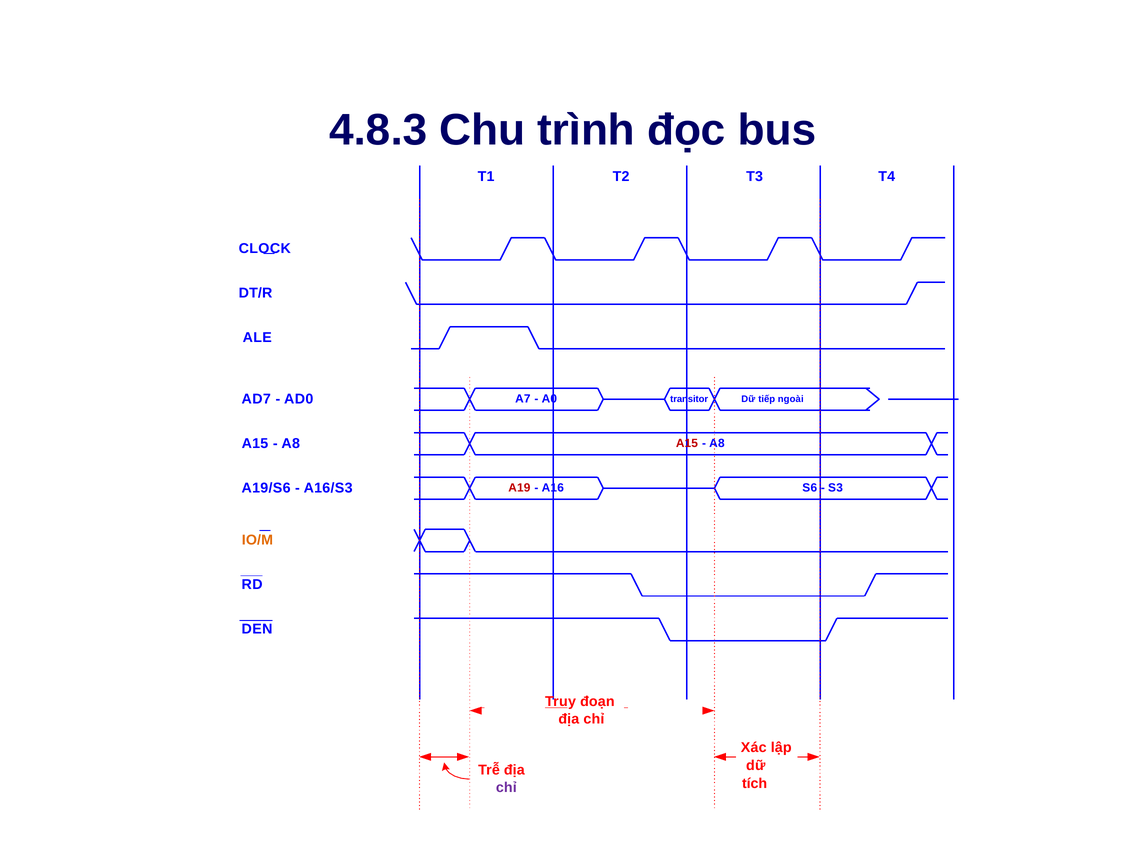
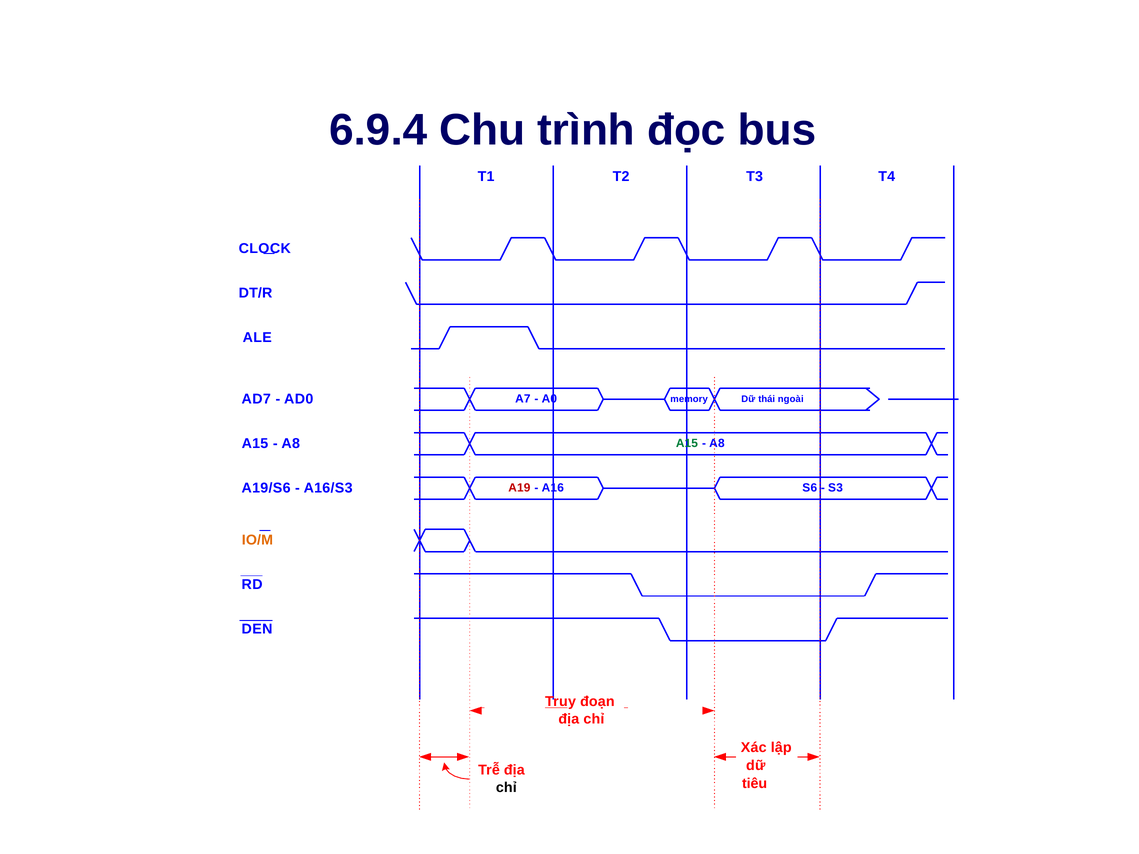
4.8.3: 4.8.3 -> 6.9.4
tiếp: tiếp -> thái
transitor: transitor -> memory
A15 at (687, 444) colour: red -> green
tích: tích -> tiêu
chỉ at (506, 788) colour: purple -> black
